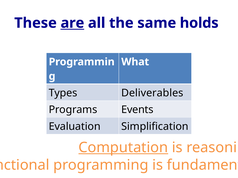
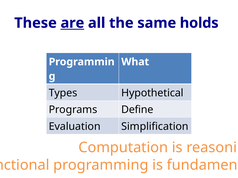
Deliverables: Deliverables -> Hypothetical
Events: Events -> Define
Computation underline: present -> none
